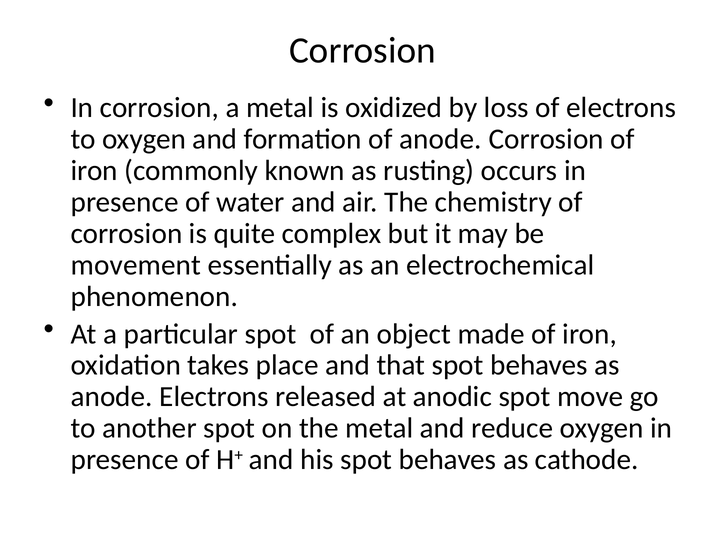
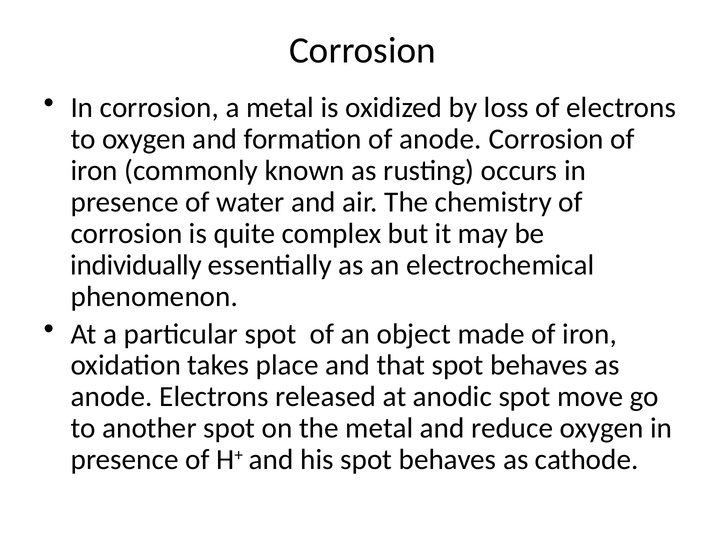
movement: movement -> individually
